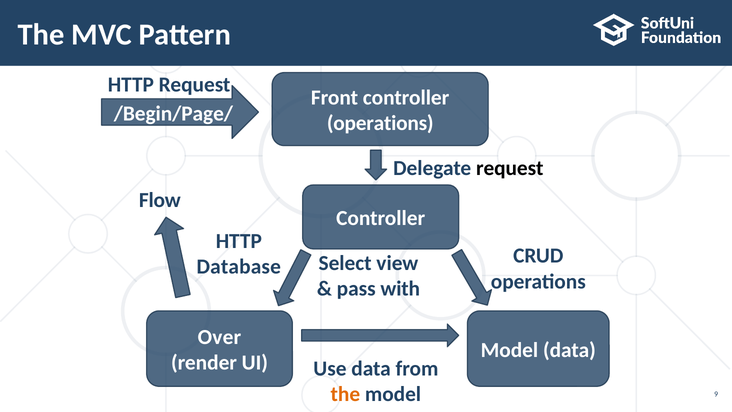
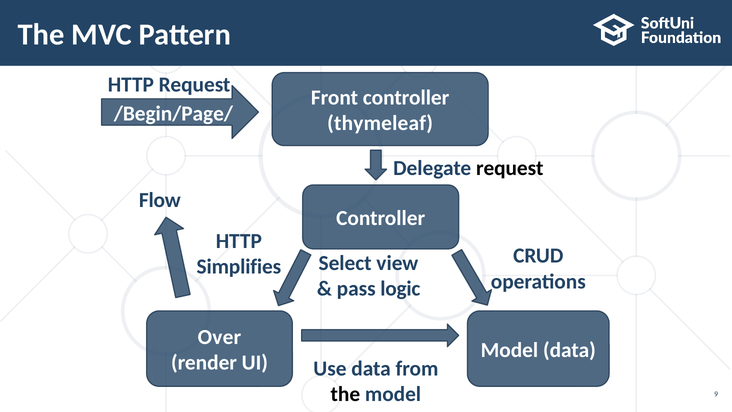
operations at (380, 123): operations -> thymeleaf
Database: Database -> Simplifies
with: with -> logic
the at (345, 394) colour: orange -> black
